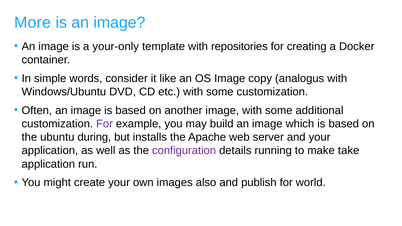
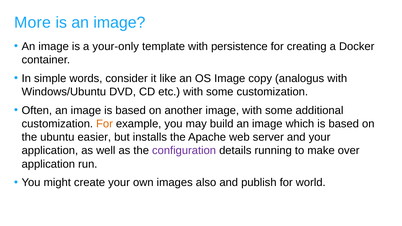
repositories: repositories -> persistence
For at (105, 124) colour: purple -> orange
during: during -> easier
take: take -> over
